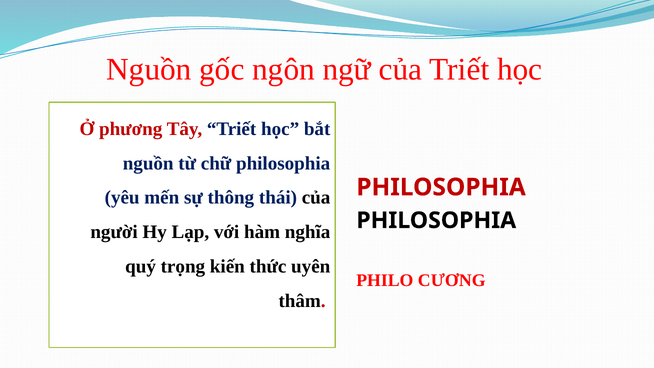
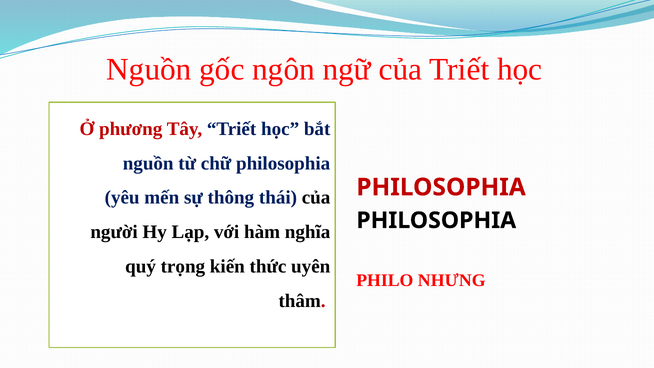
CƯƠNG: CƯƠNG -> NHƯNG
